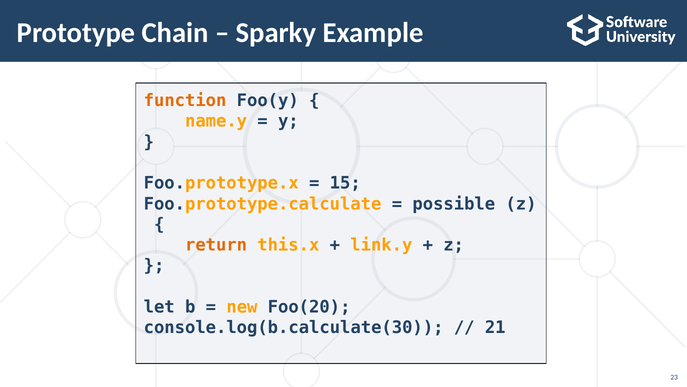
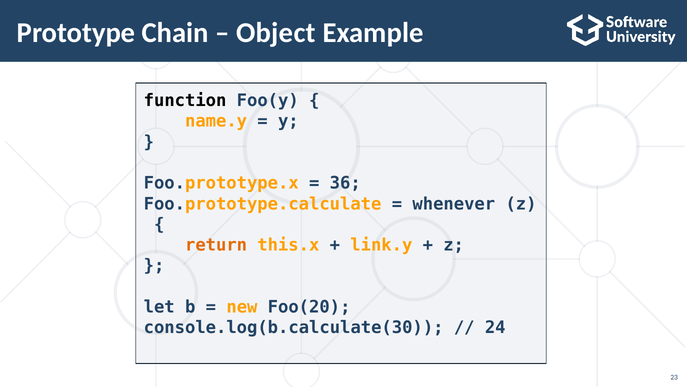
Sparky: Sparky -> Object
function colour: orange -> black
15: 15 -> 36
possible: possible -> whenever
21: 21 -> 24
